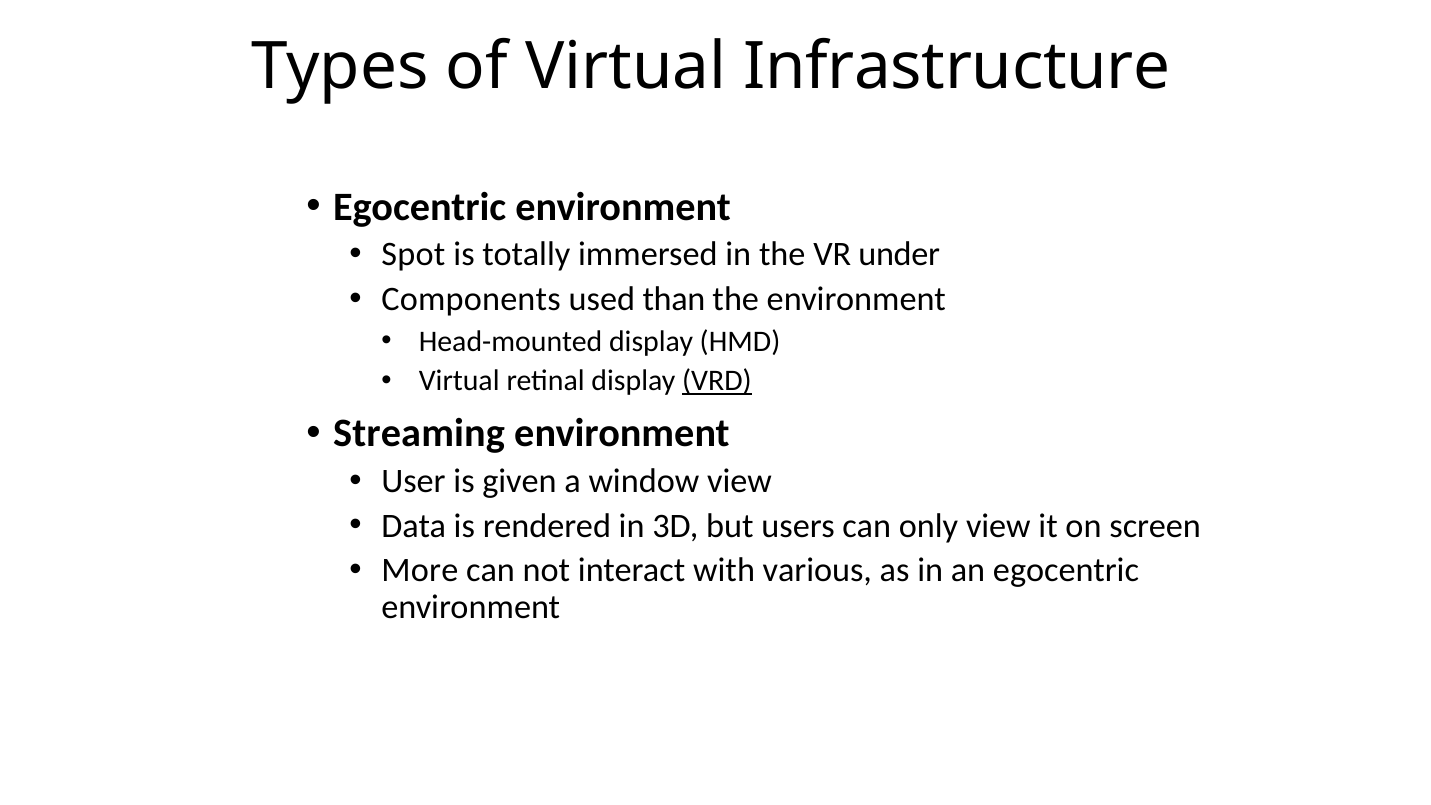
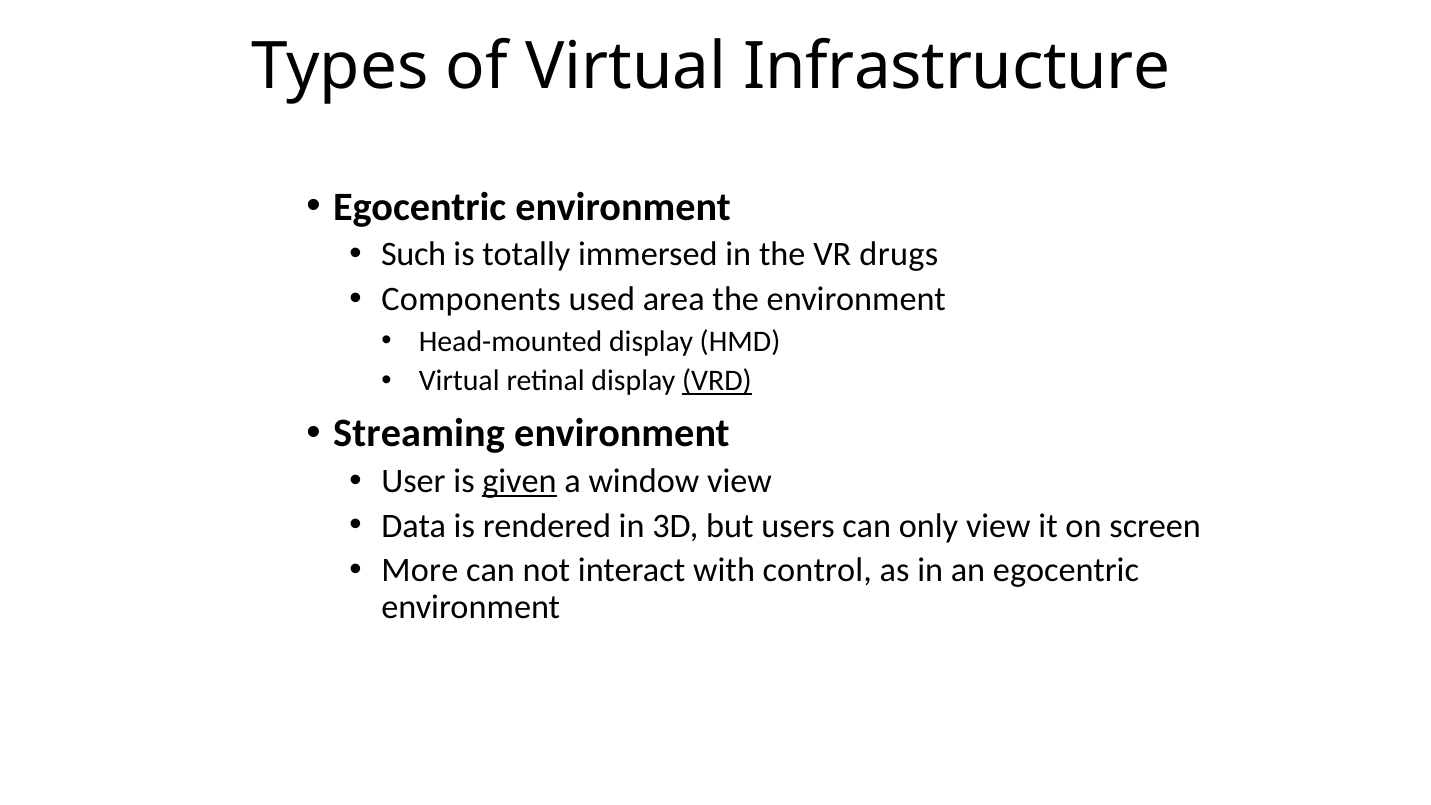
Spot: Spot -> Such
under: under -> drugs
than: than -> area
given underline: none -> present
various: various -> control
